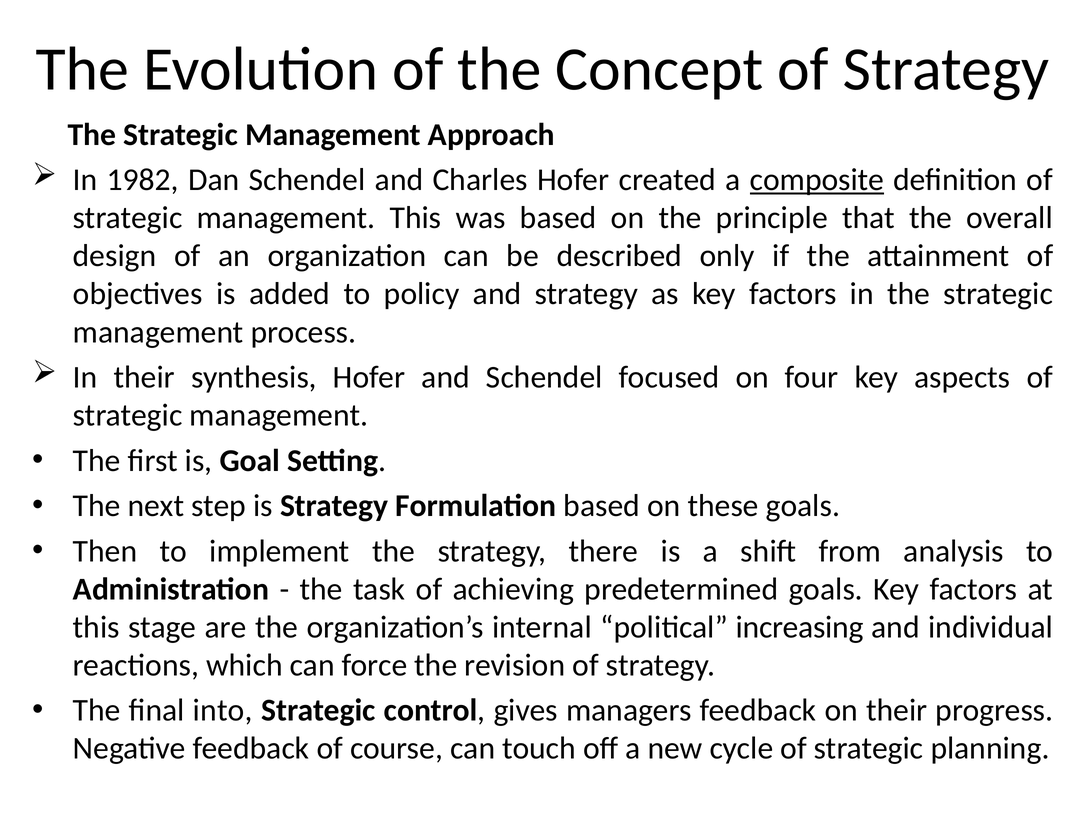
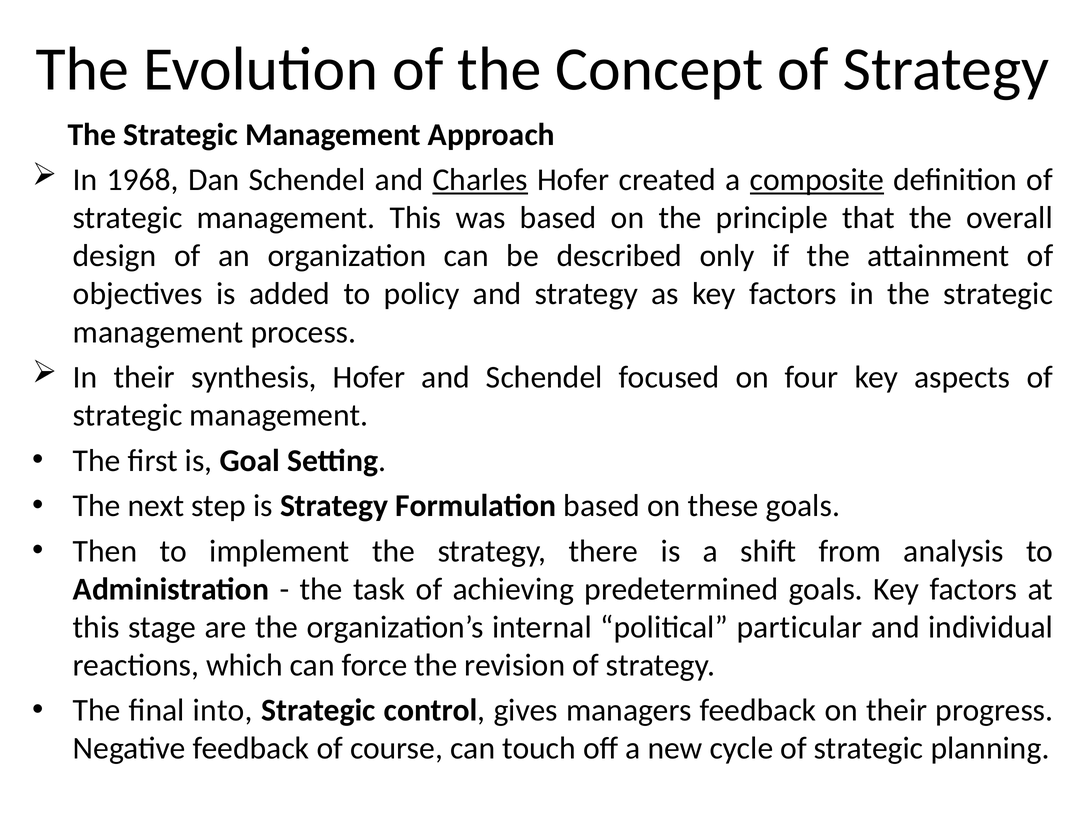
1982: 1982 -> 1968
Charles underline: none -> present
increasing: increasing -> particular
